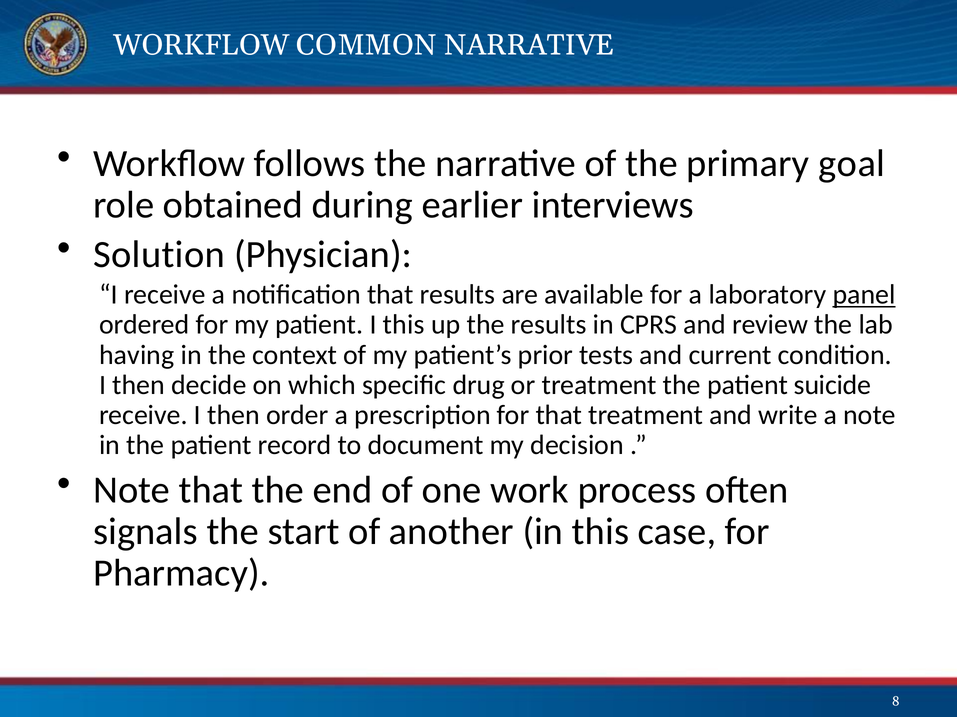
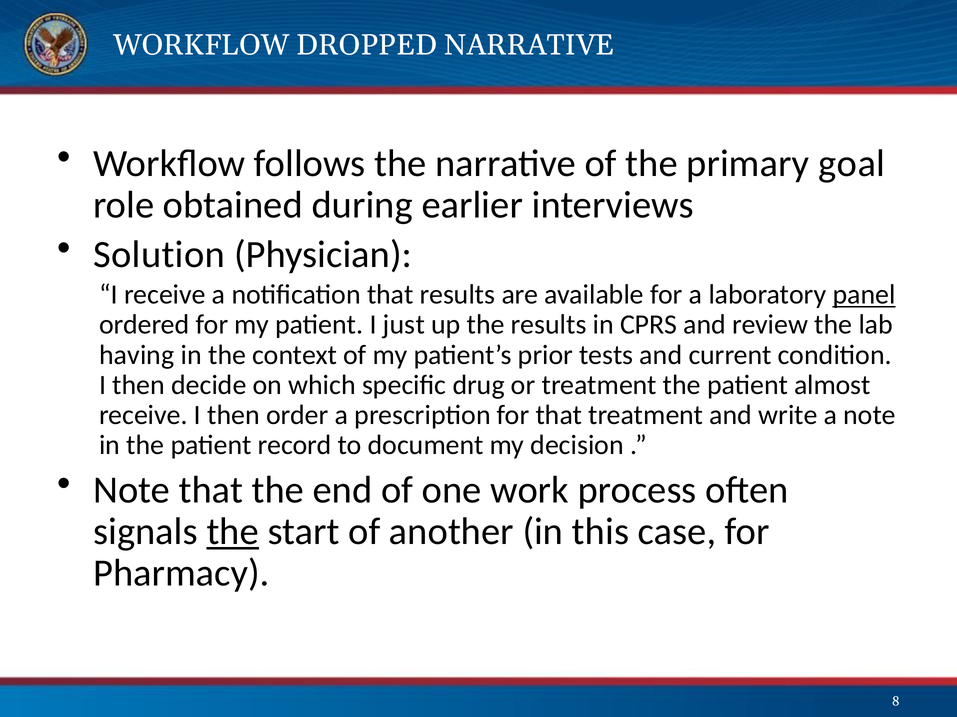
COMMON: COMMON -> DROPPED
I this: this -> just
suicide: suicide -> almost
the at (233, 532) underline: none -> present
